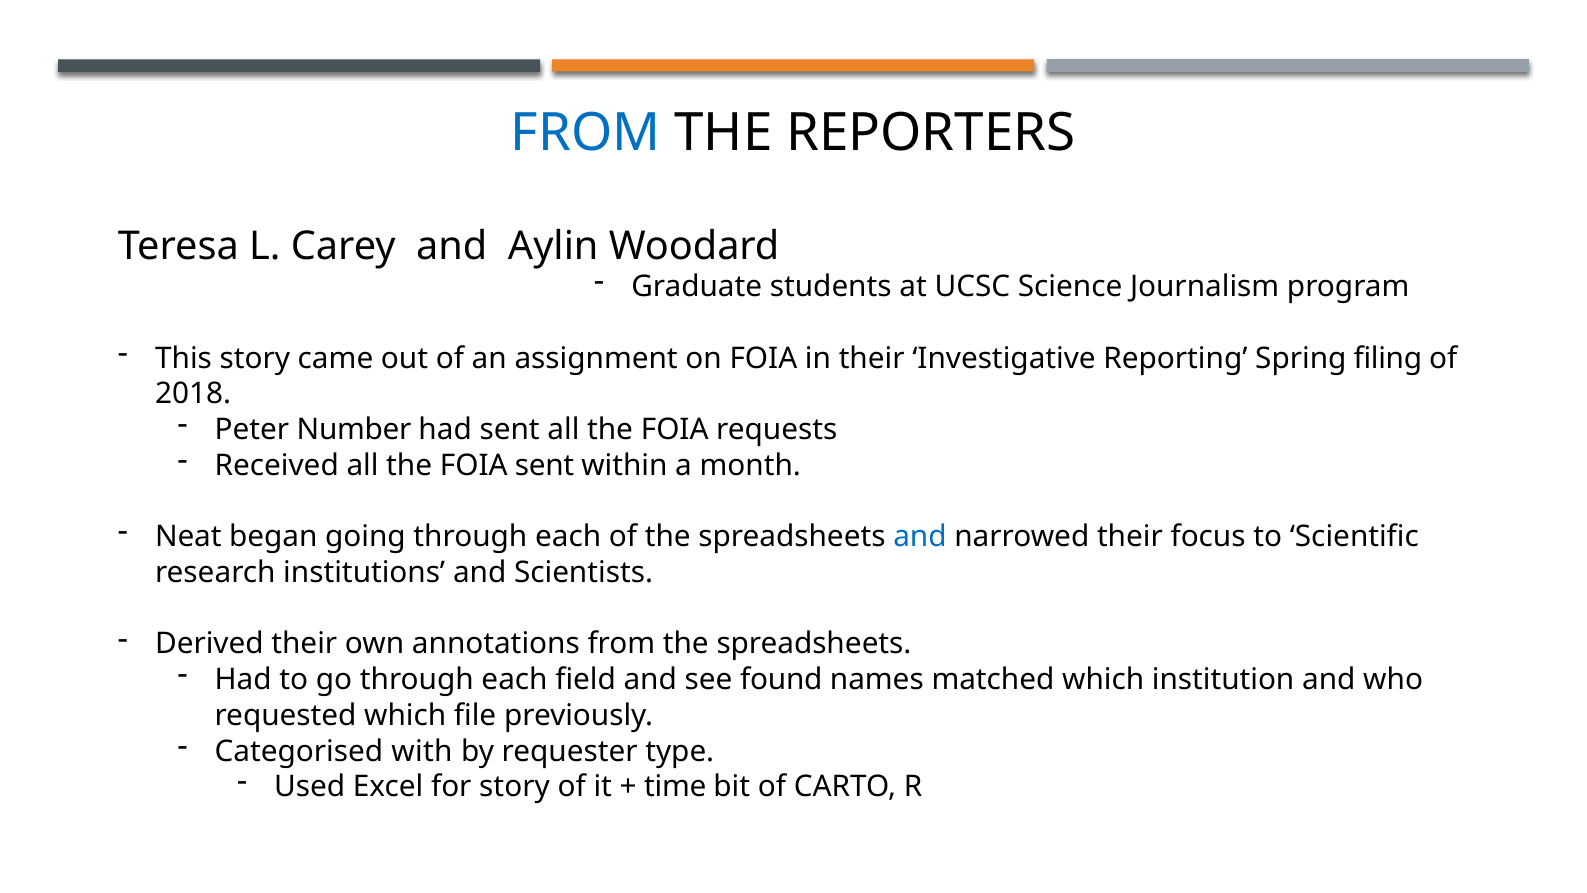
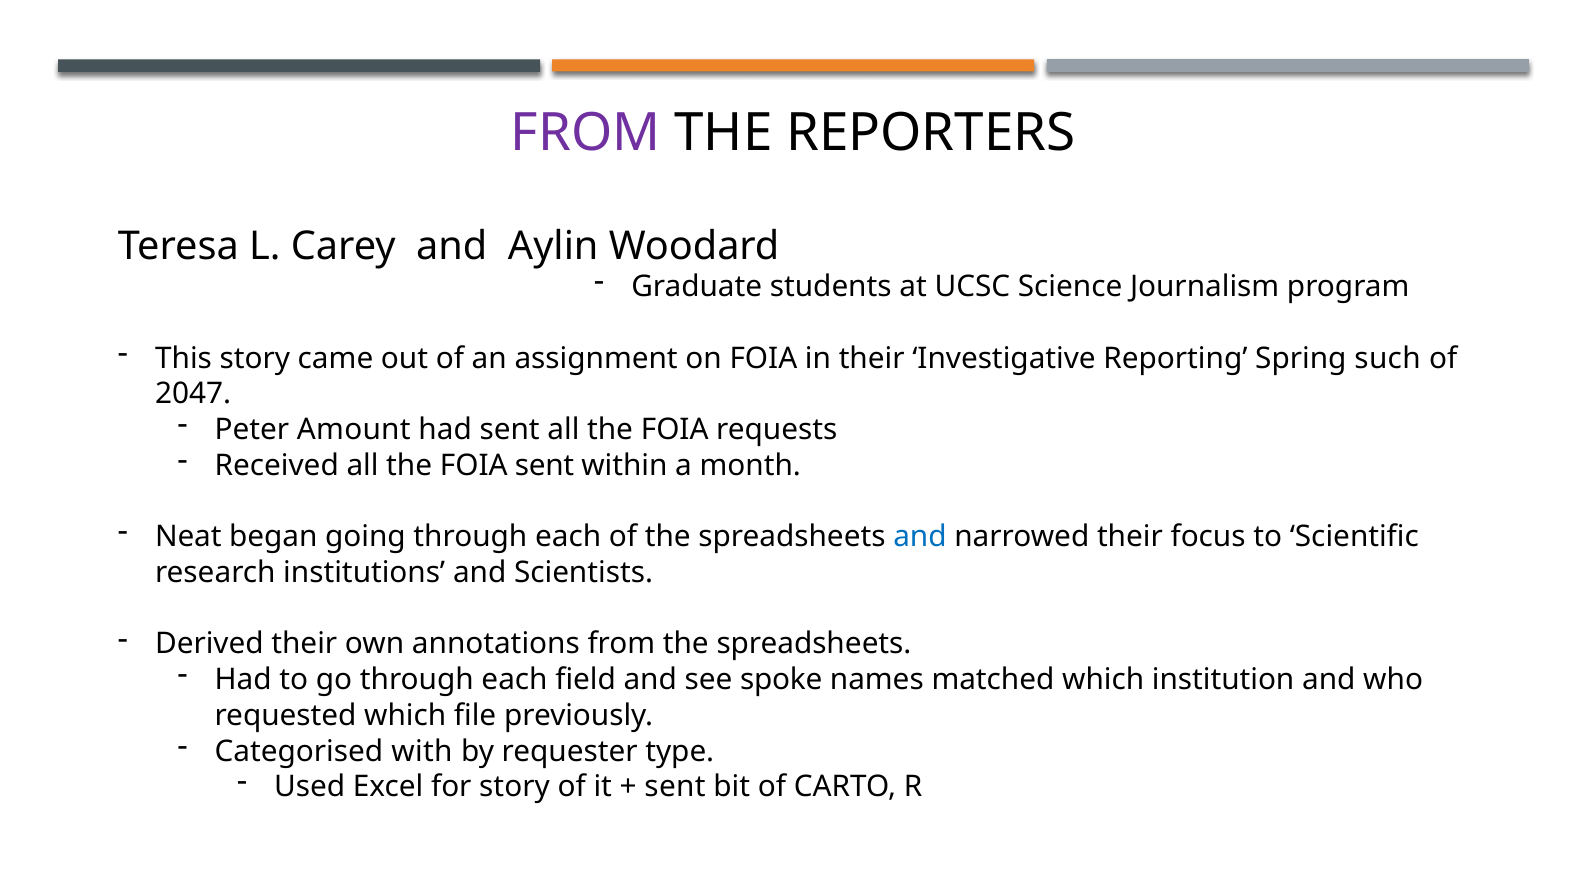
FROM at (586, 133) colour: blue -> purple
filing: filing -> such
2018: 2018 -> 2047
Number: Number -> Amount
found: found -> spoke
time at (675, 787): time -> sent
